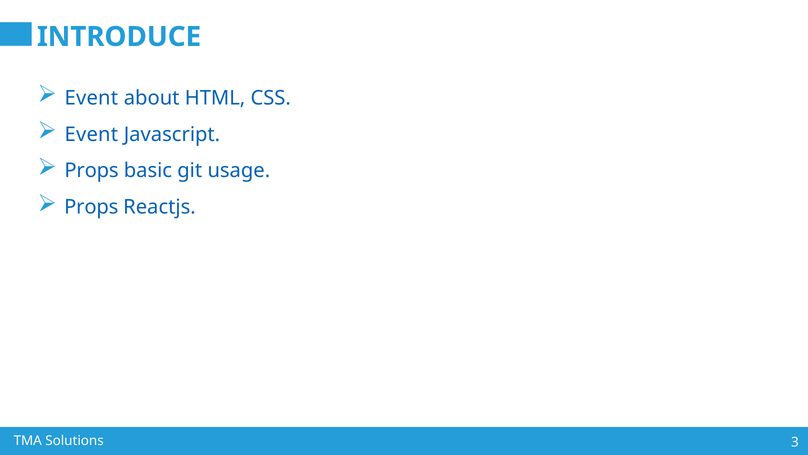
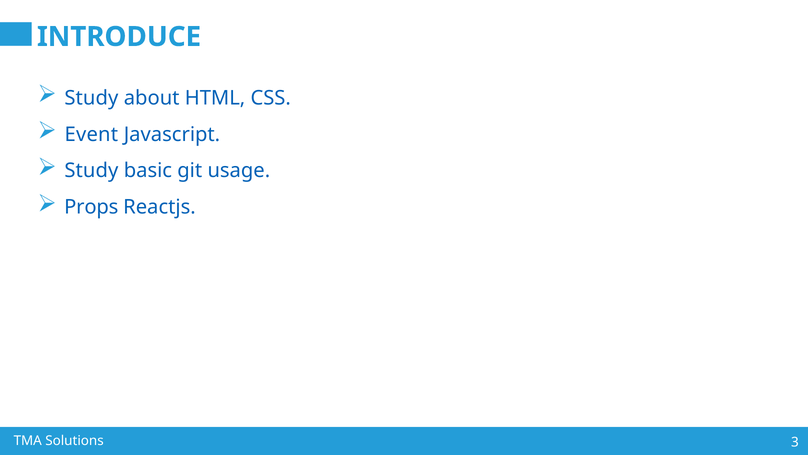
Event at (91, 98): Event -> Study
Props at (92, 171): Props -> Study
